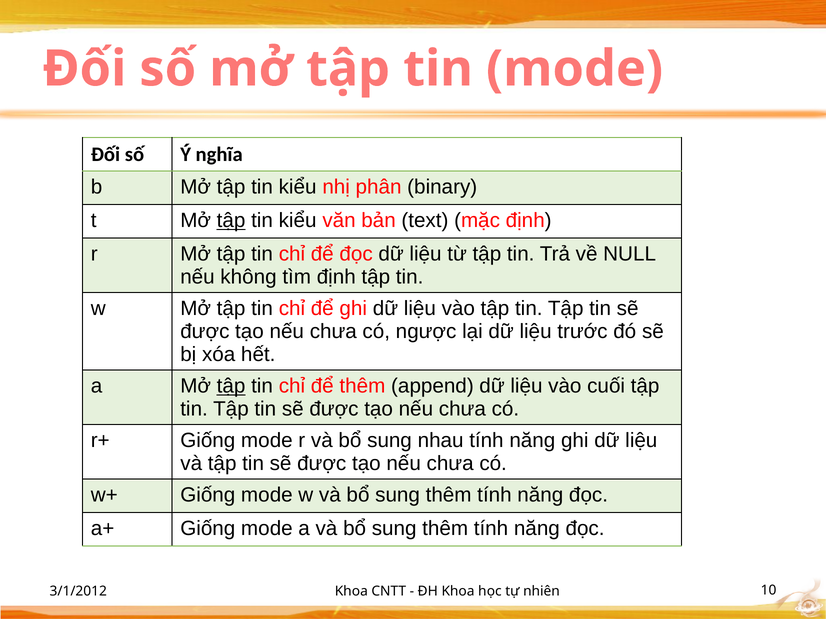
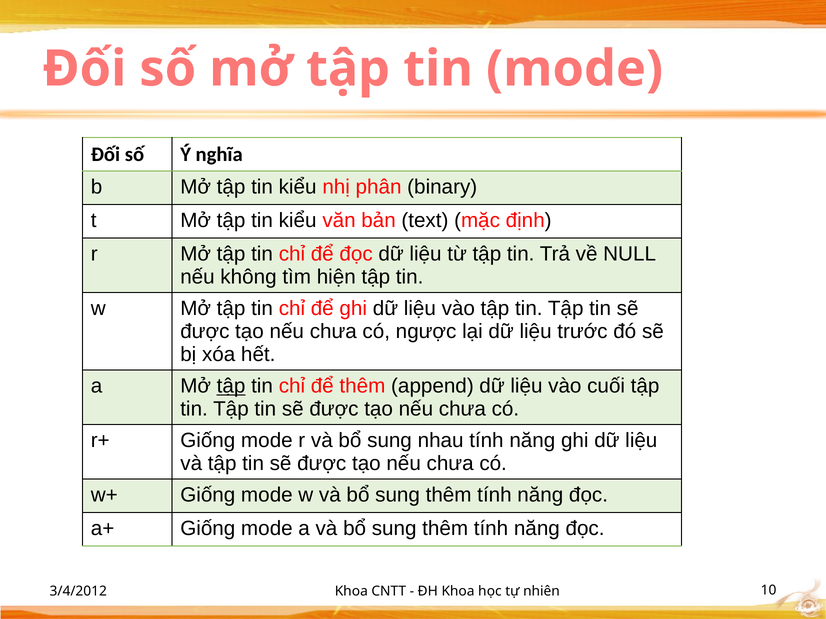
tập at (231, 221) underline: present -> none
tìm định: định -> hiện
3/1/2012: 3/1/2012 -> 3/4/2012
